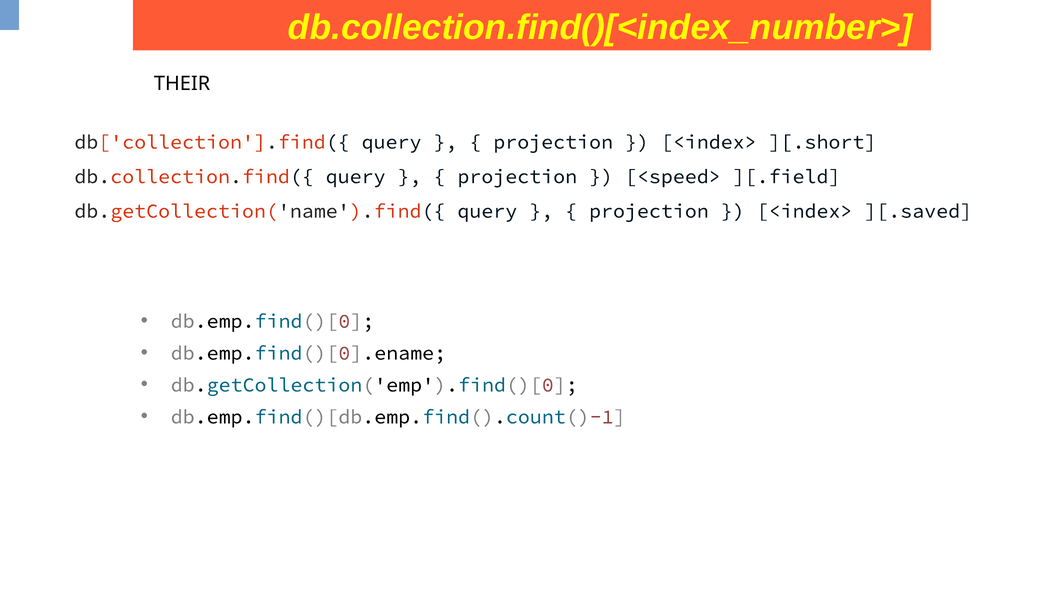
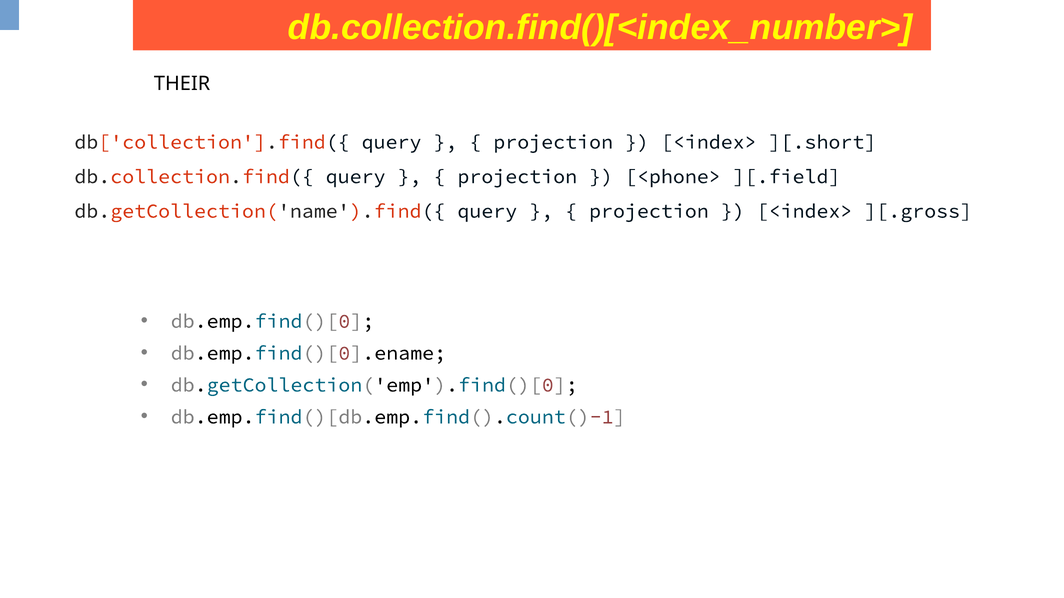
<speed>: <speed> -> <phone>
][.saved: ][.saved -> ][.gross
